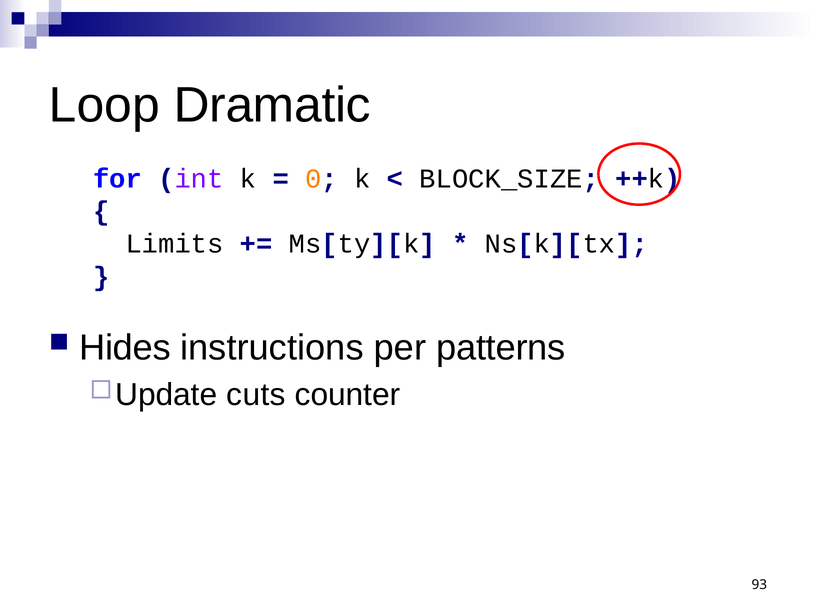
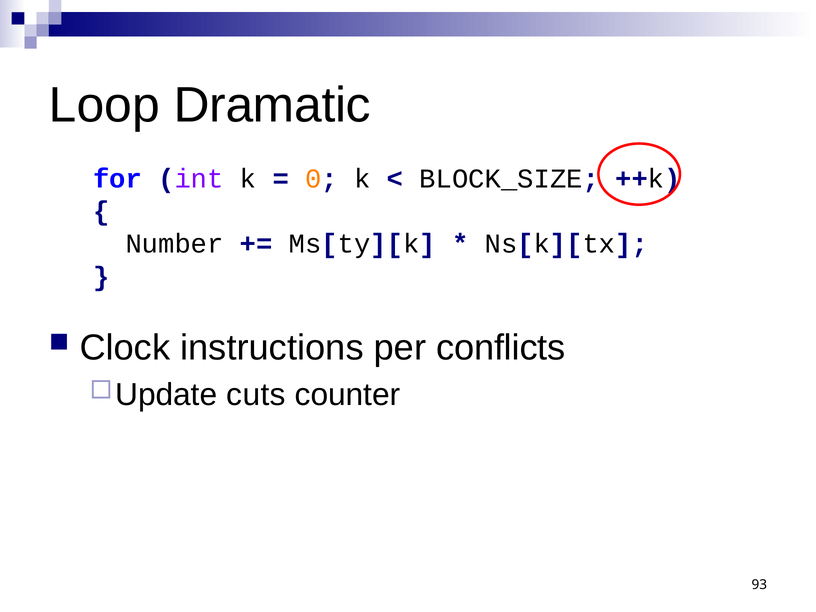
Limits: Limits -> Number
Hides: Hides -> Clock
patterns: patterns -> conflicts
